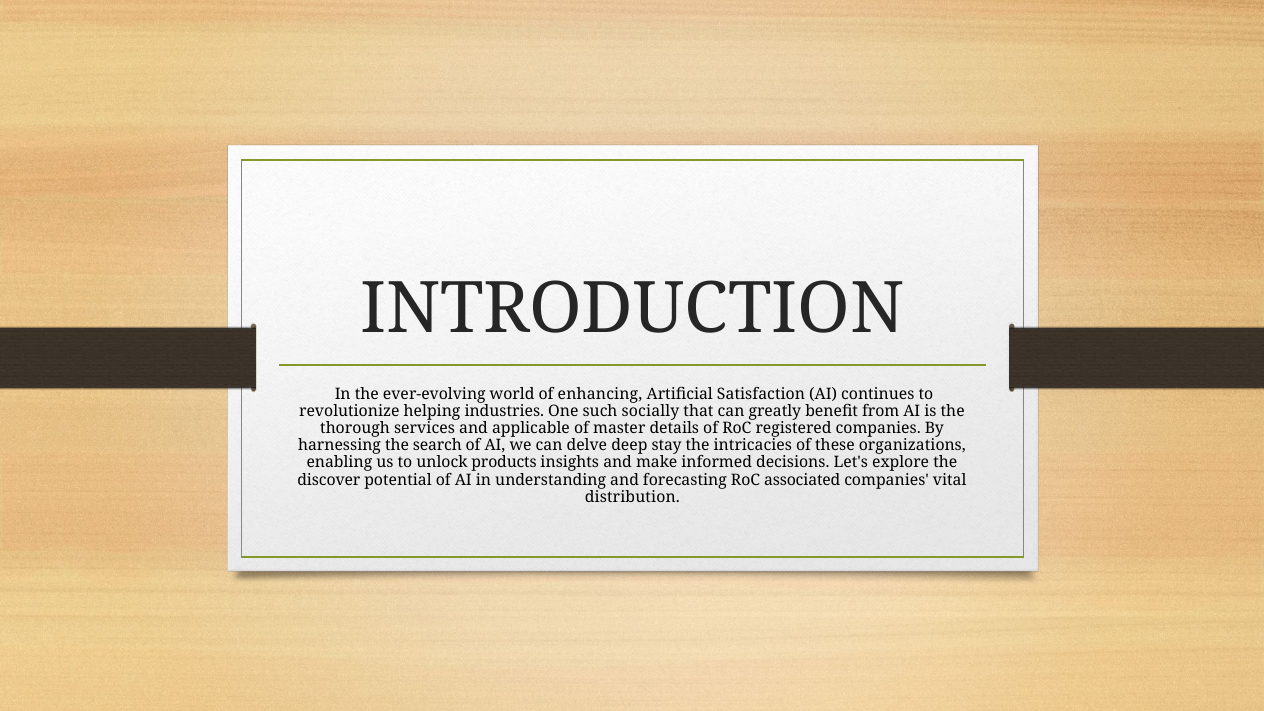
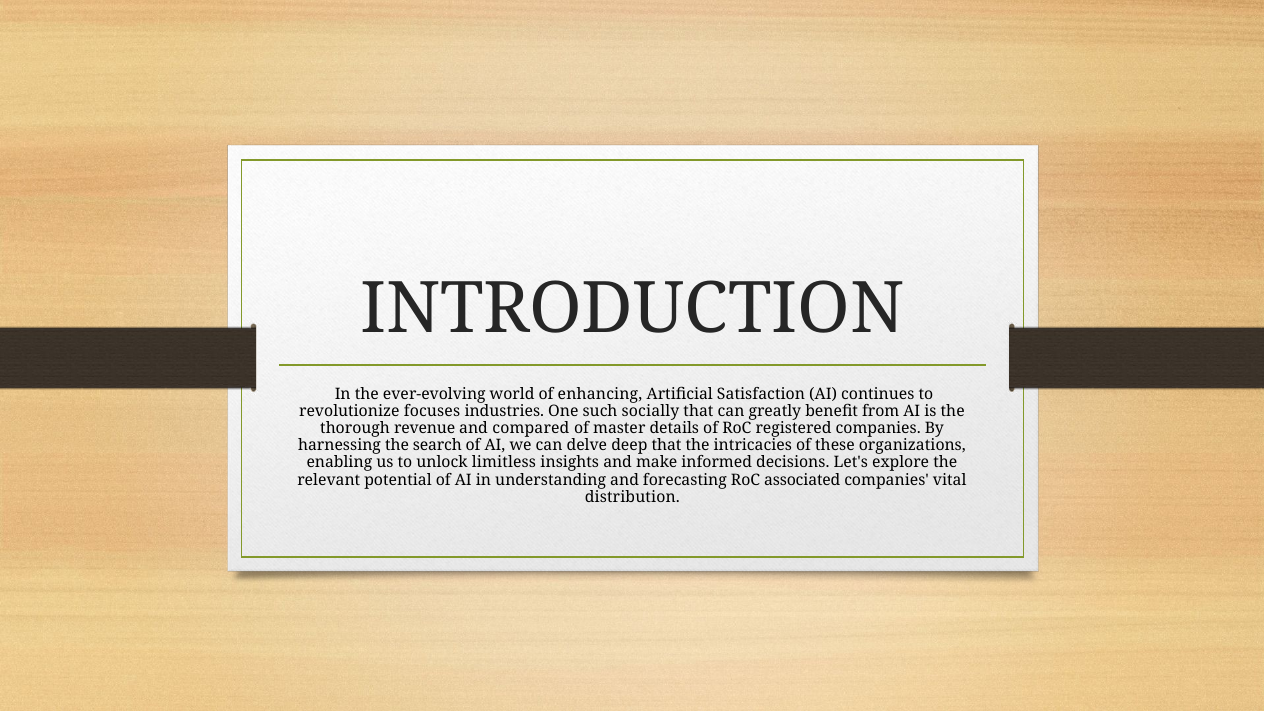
helping: helping -> focuses
services: services -> revenue
applicable: applicable -> compared
deep stay: stay -> that
products: products -> limitless
discover: discover -> relevant
